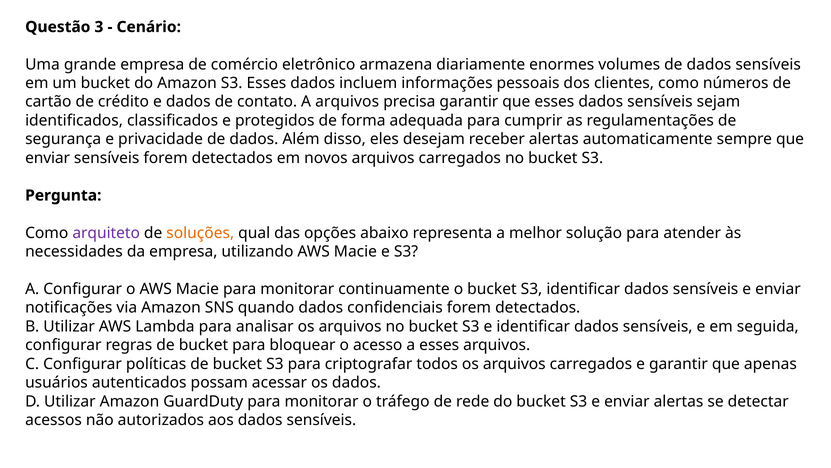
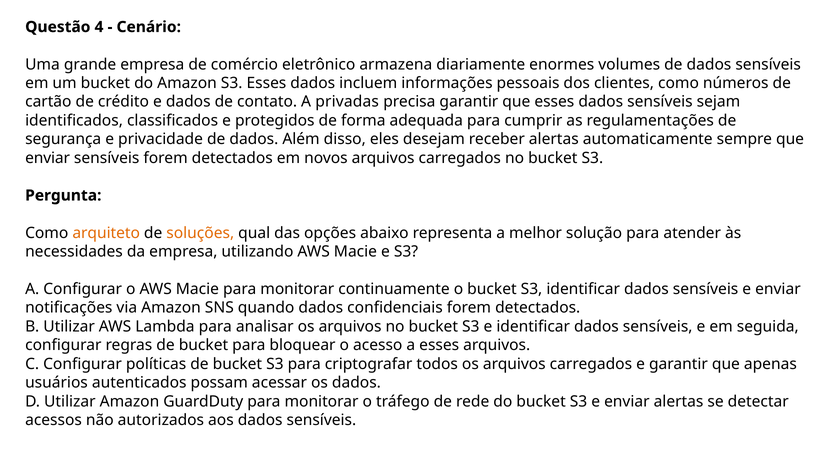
3: 3 -> 4
A arquivos: arquivos -> privadas
arquiteto colour: purple -> orange
